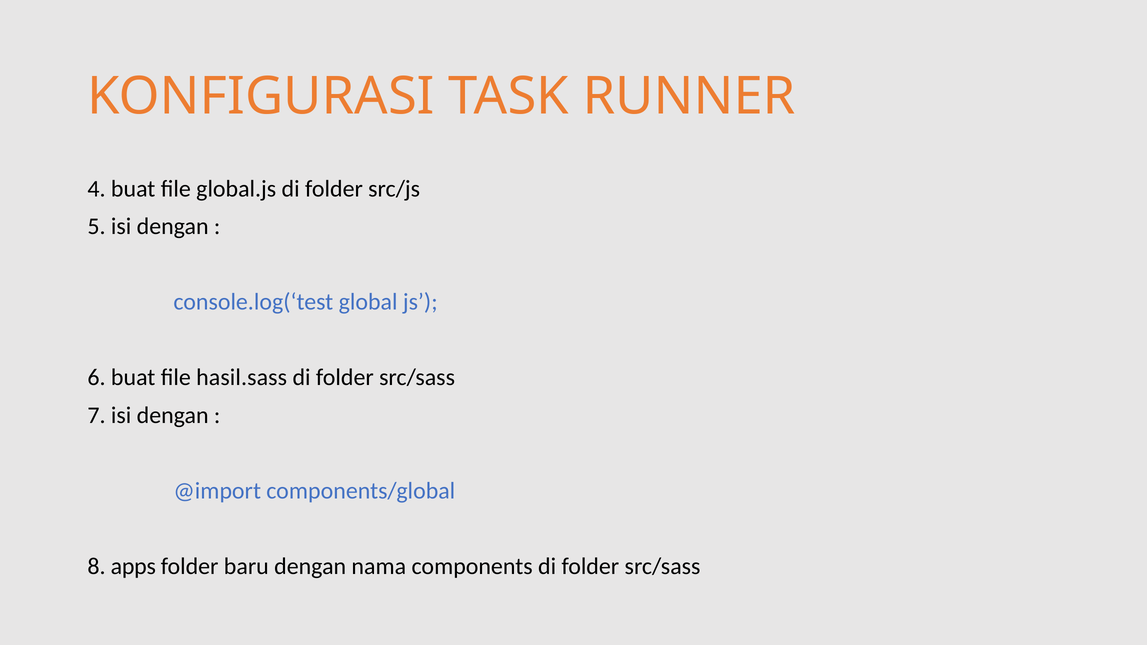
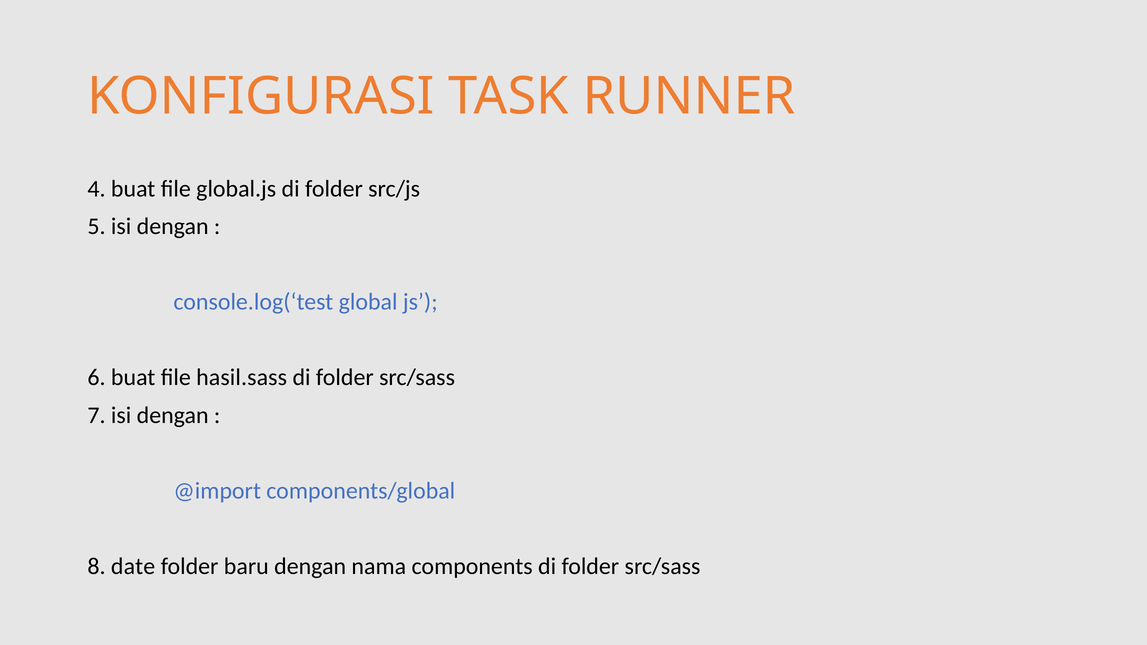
apps: apps -> date
